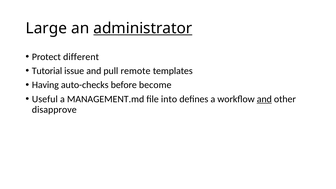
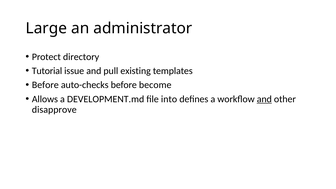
administrator underline: present -> none
different: different -> directory
remote: remote -> existing
Having at (45, 85): Having -> Before
Useful: Useful -> Allows
MANAGEMENT.md: MANAGEMENT.md -> DEVELOPMENT.md
